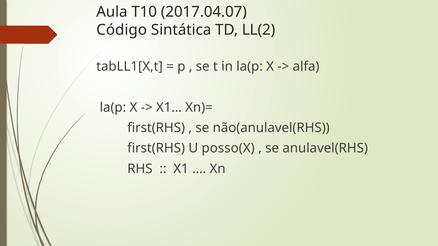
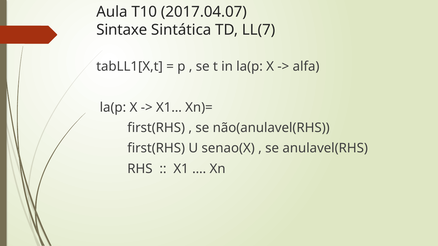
Código: Código -> Sintaxe
LL(2: LL(2 -> LL(7
posso(X: posso(X -> senao(X
